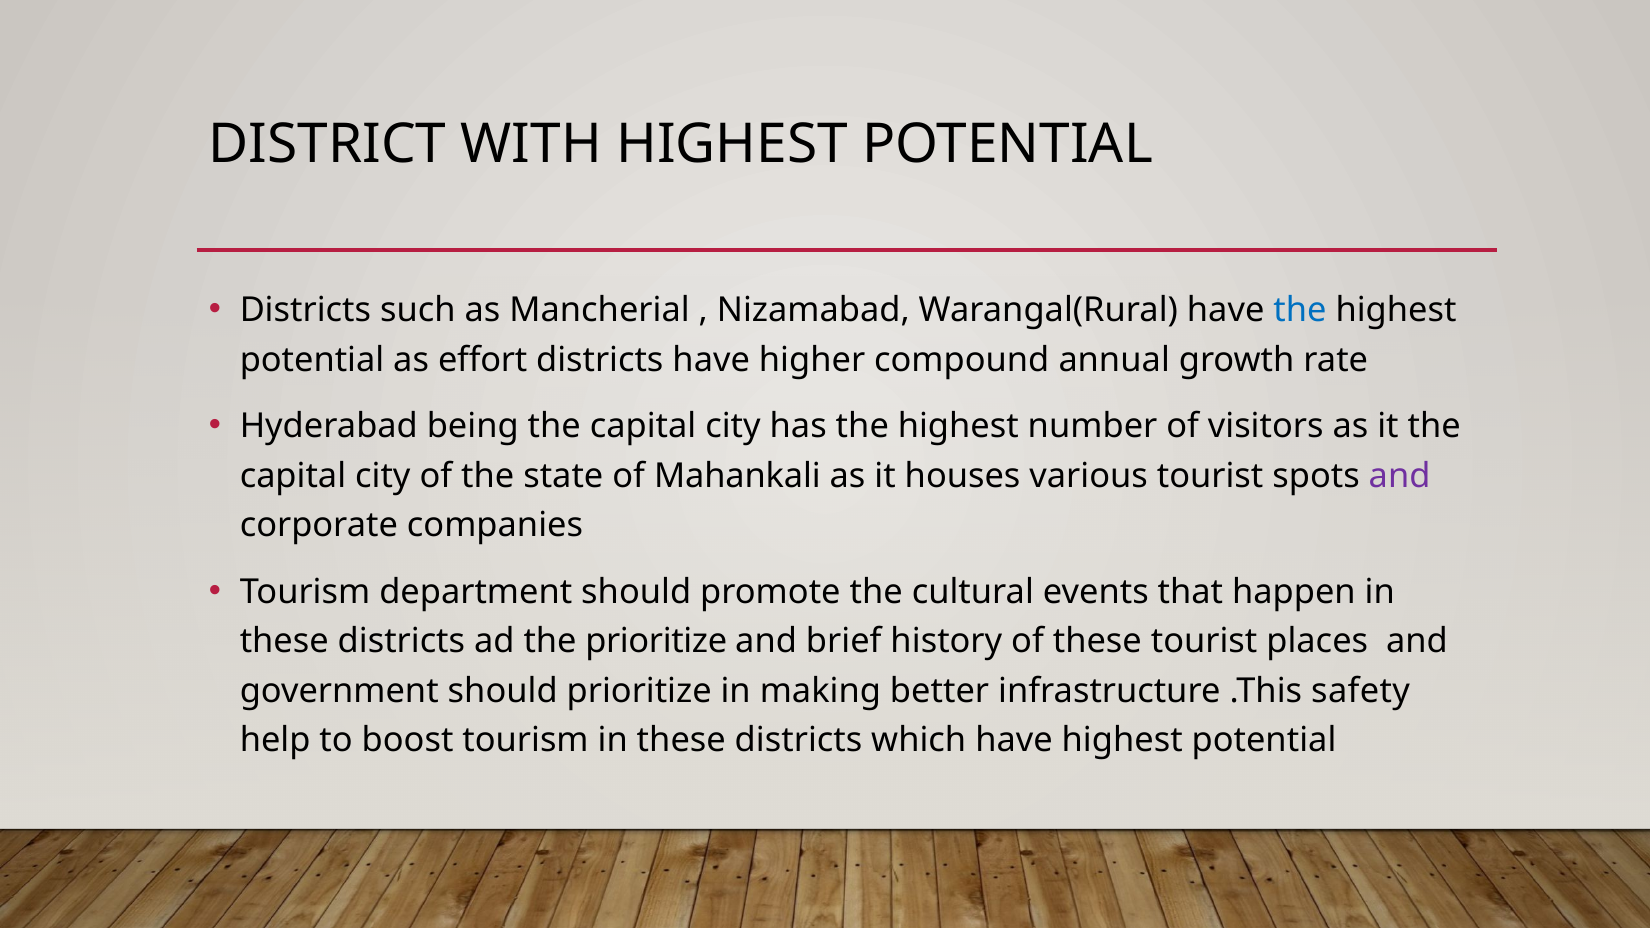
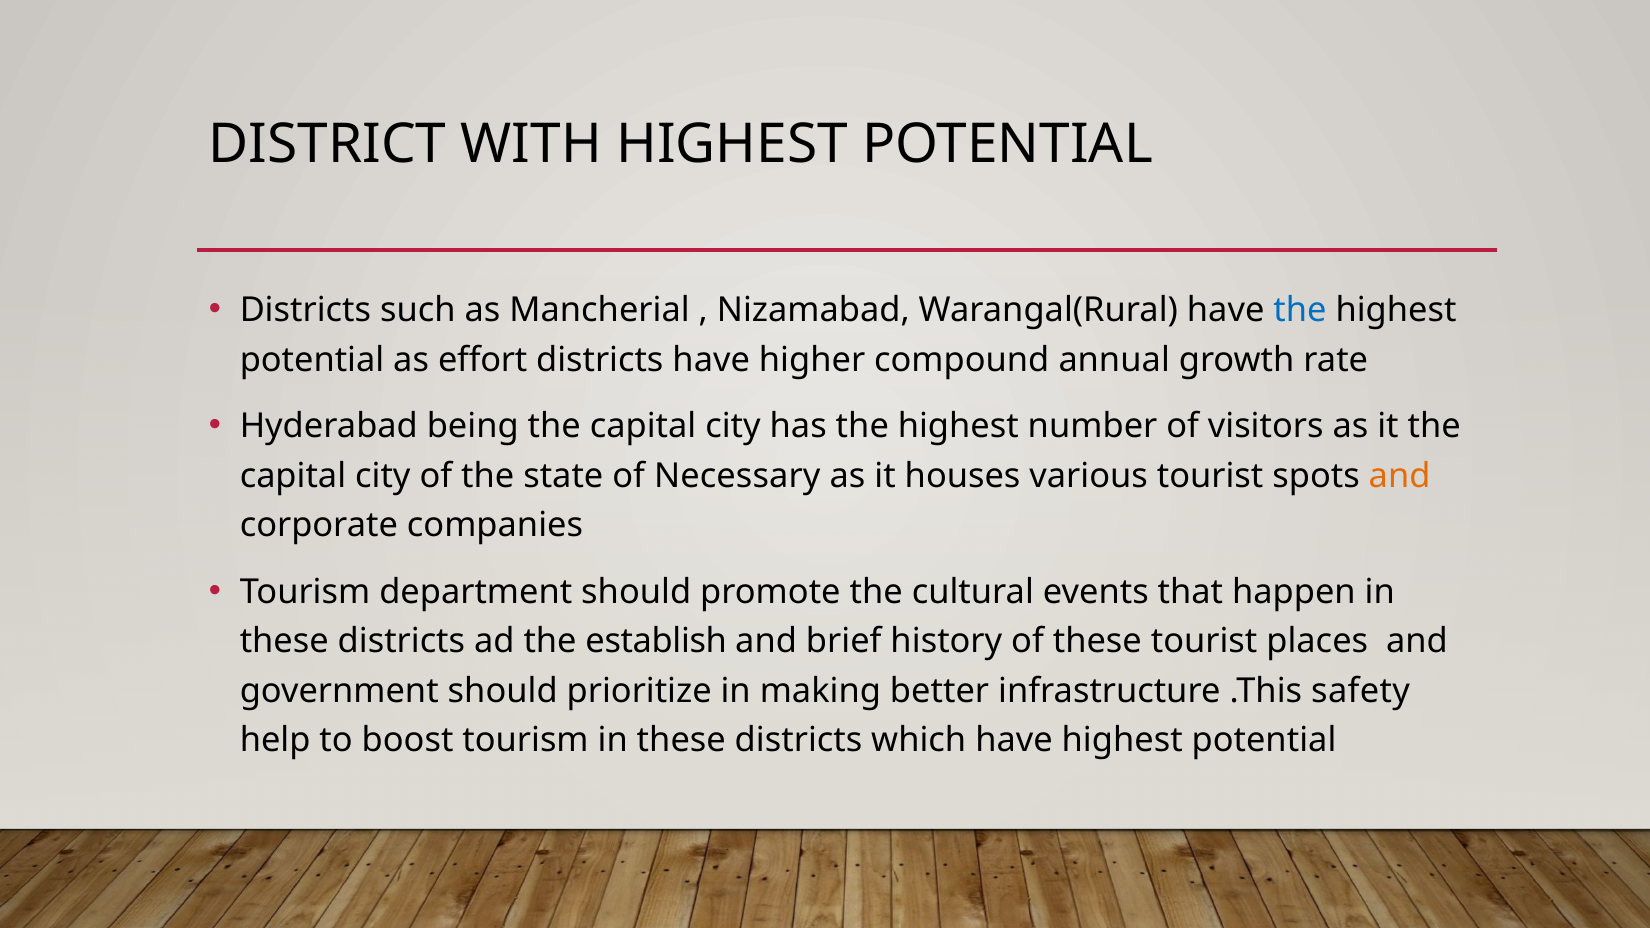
Mahankali: Mahankali -> Necessary
and at (1400, 476) colour: purple -> orange
the prioritize: prioritize -> establish
